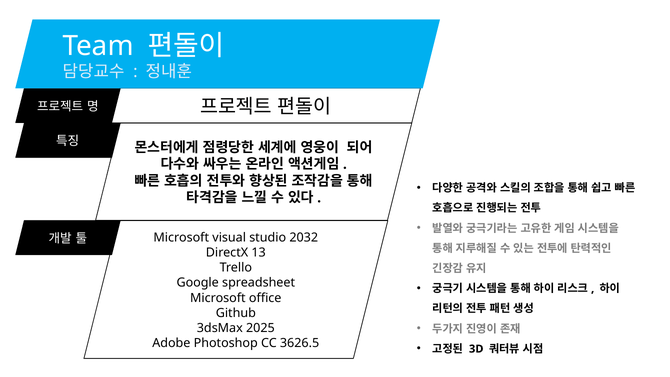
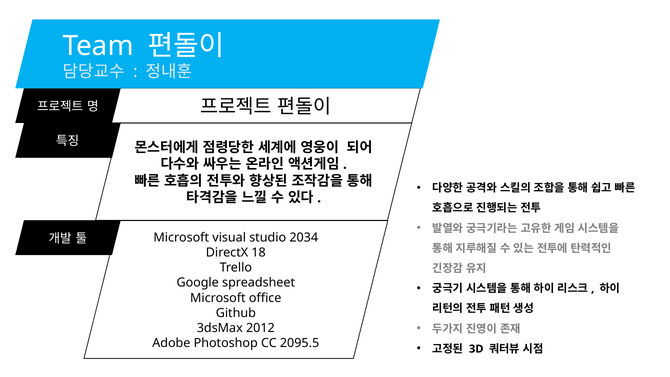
2032: 2032 -> 2034
13: 13 -> 18
2025: 2025 -> 2012
3626.5: 3626.5 -> 2095.5
